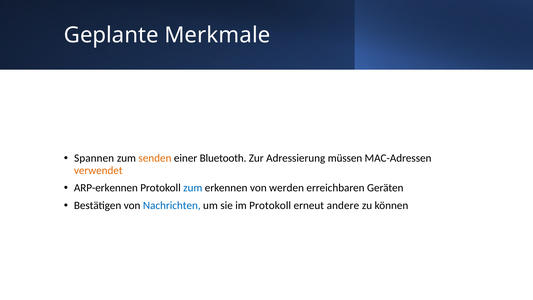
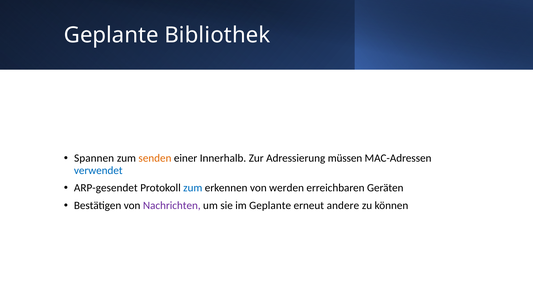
Merkmale: Merkmale -> Bibliothek
Bluetooth: Bluetooth -> Innerhalb
verwendet colour: orange -> blue
ARP-erkennen: ARP-erkennen -> ARP-gesendet
Nachrichten colour: blue -> purple
im Protokoll: Protokoll -> Geplante
